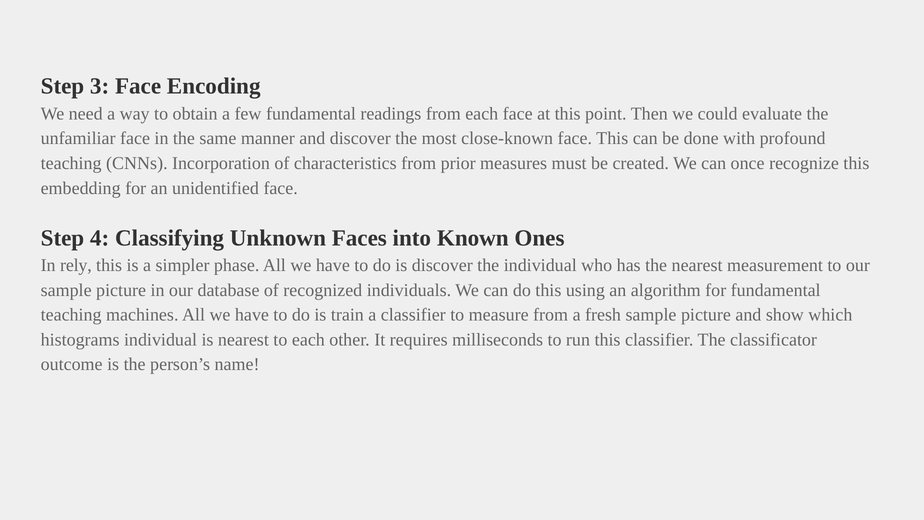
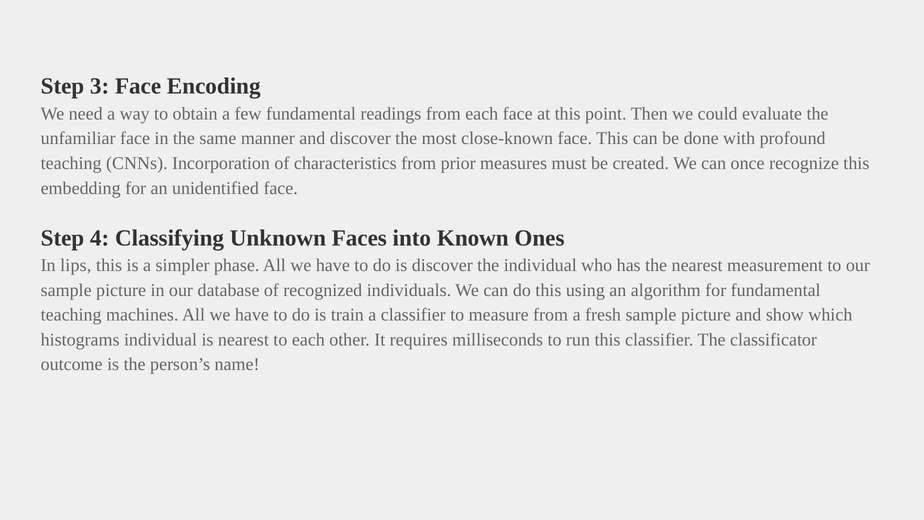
rely: rely -> lips
